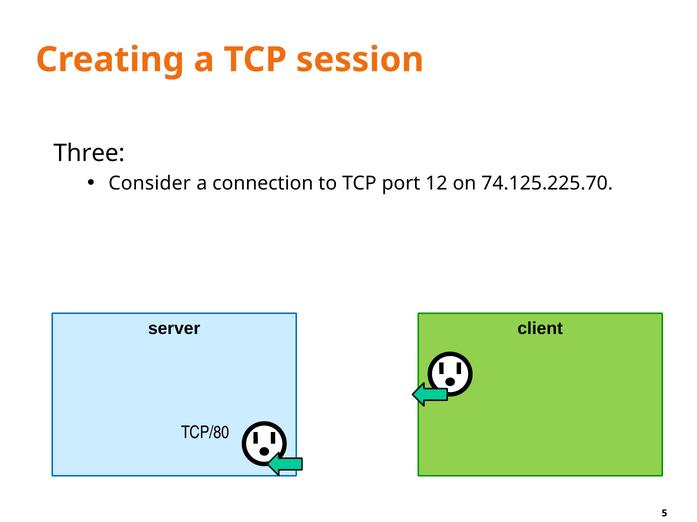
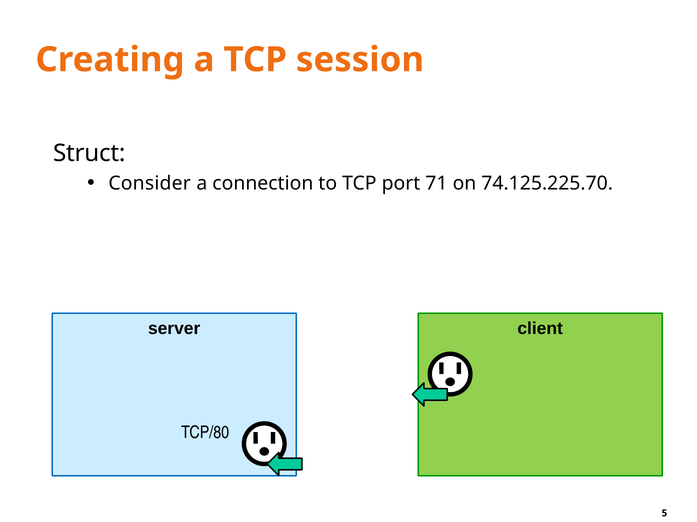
Three: Three -> Struct
12: 12 -> 71
